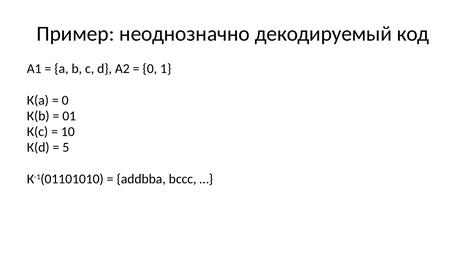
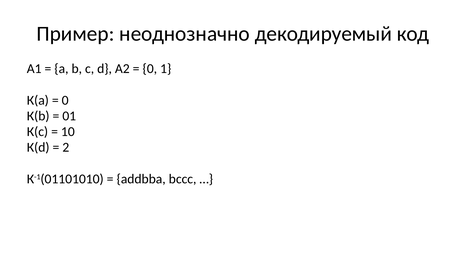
5: 5 -> 2
